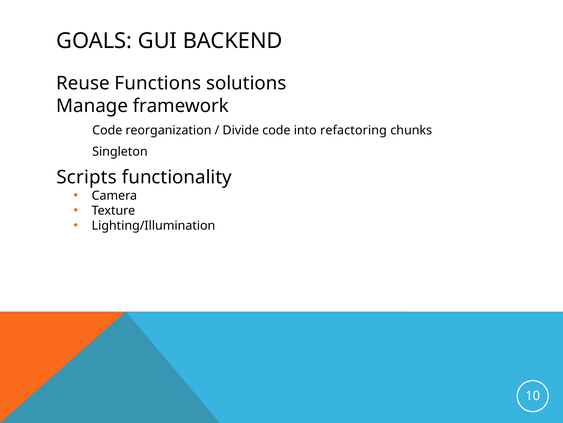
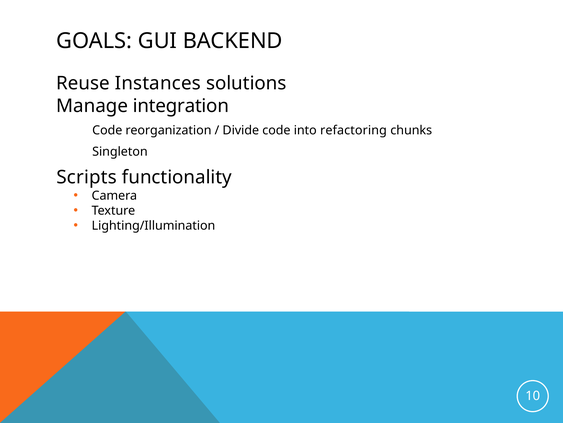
Functions: Functions -> Instances
framework: framework -> integration
